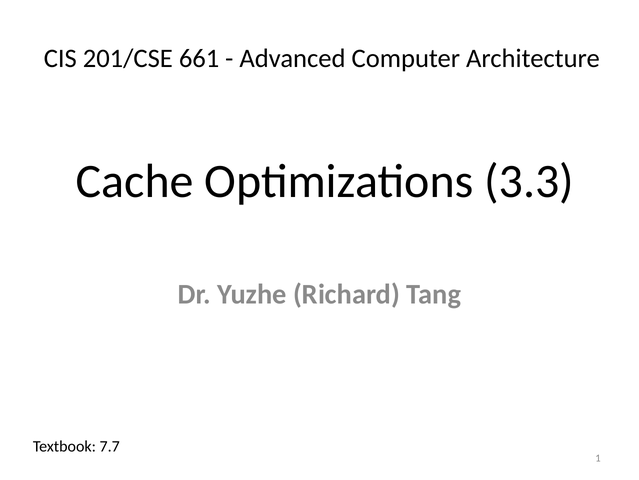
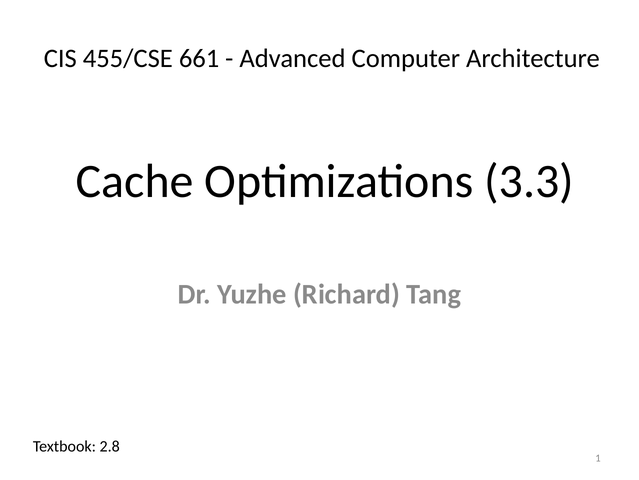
201/CSE: 201/CSE -> 455/CSE
7.7: 7.7 -> 2.8
